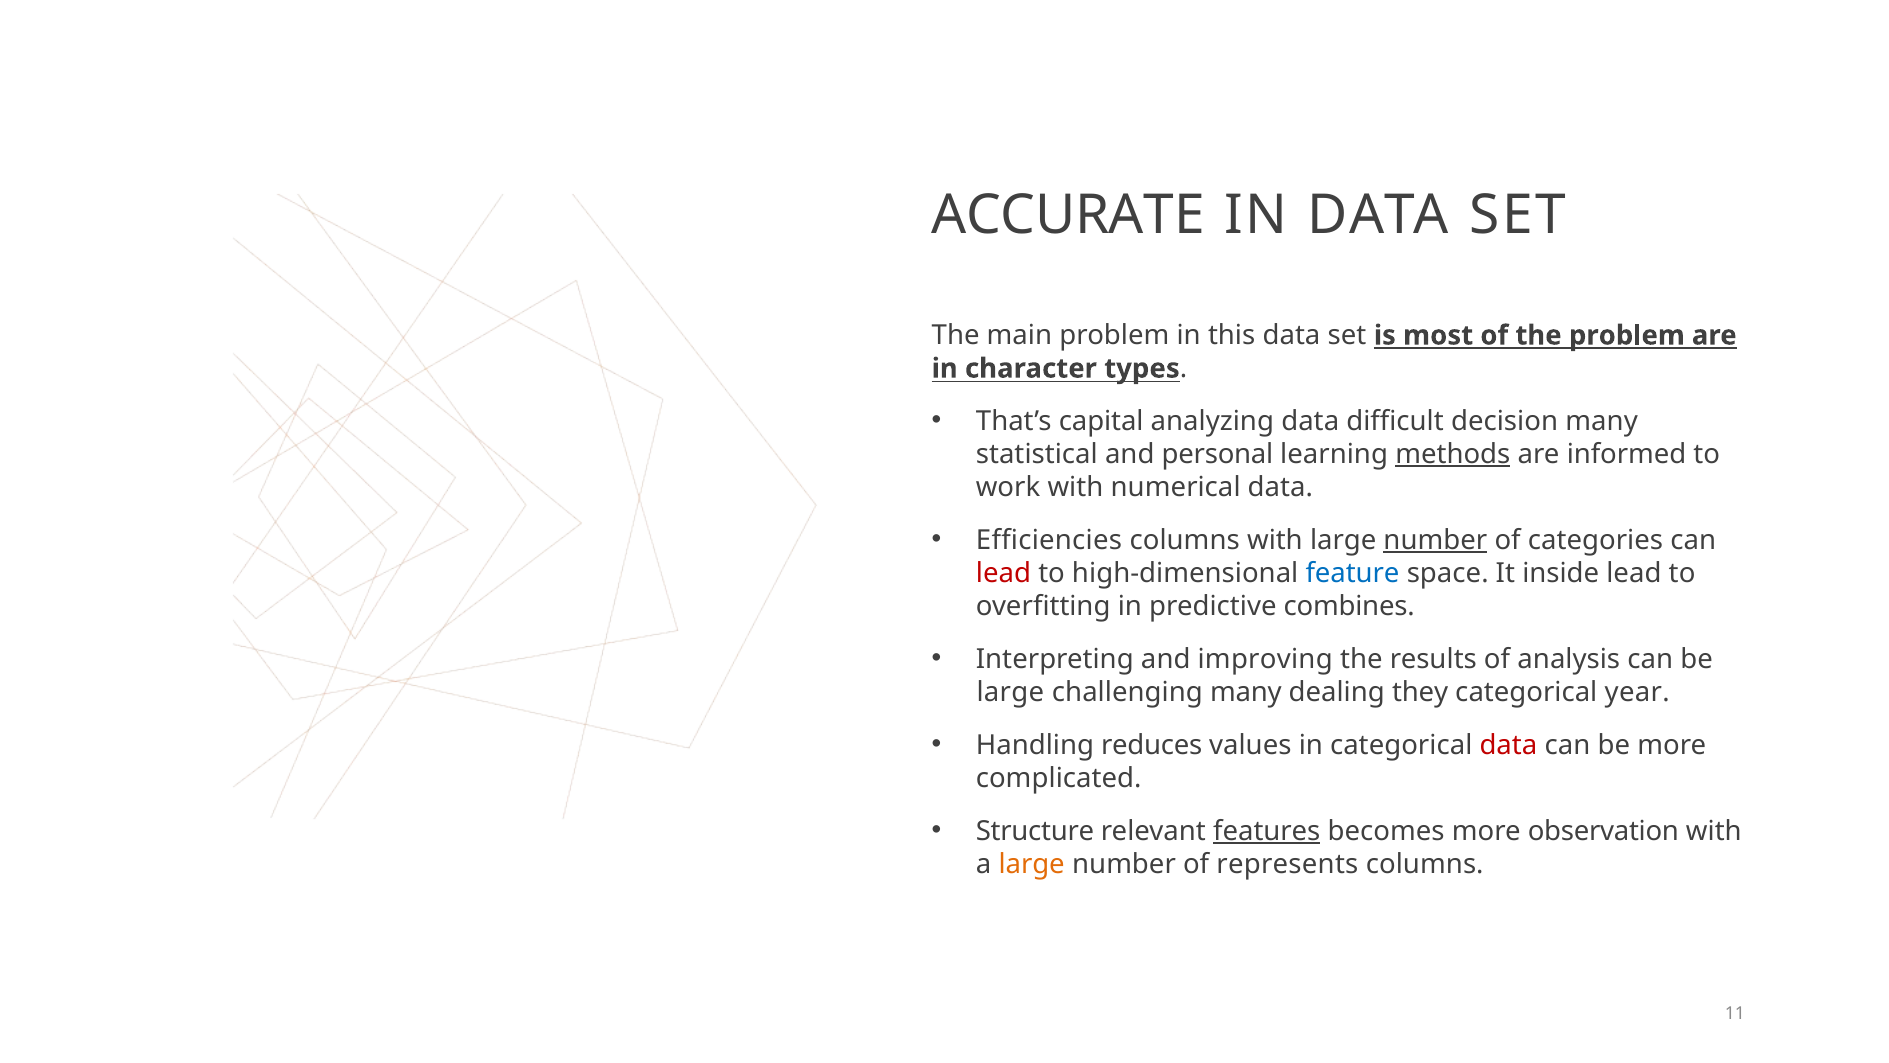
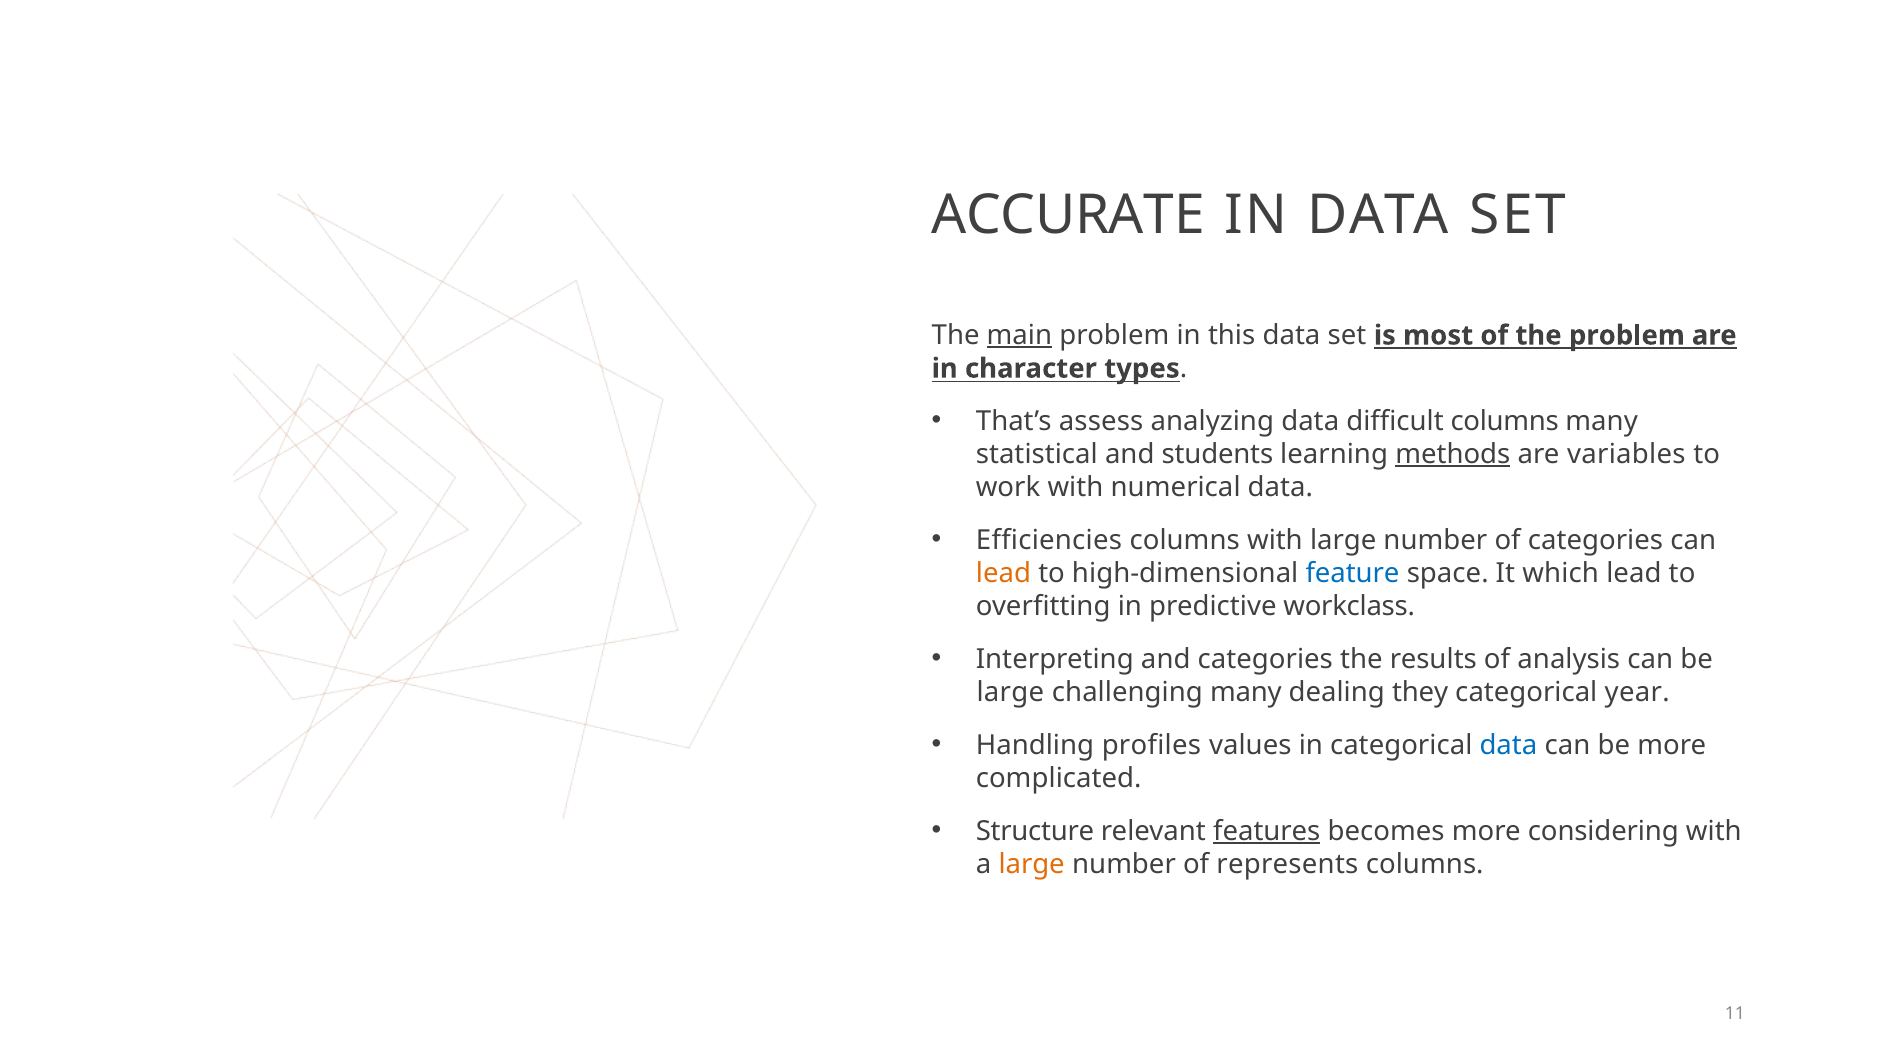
main underline: none -> present
capital: capital -> assess
difficult decision: decision -> columns
personal: personal -> students
informed: informed -> variables
number at (1435, 540) underline: present -> none
lead at (1003, 573) colour: red -> orange
inside: inside -> which
combines: combines -> workclass
and improving: improving -> categories
reduces: reduces -> profiles
data at (1508, 745) colour: red -> blue
observation: observation -> considering
